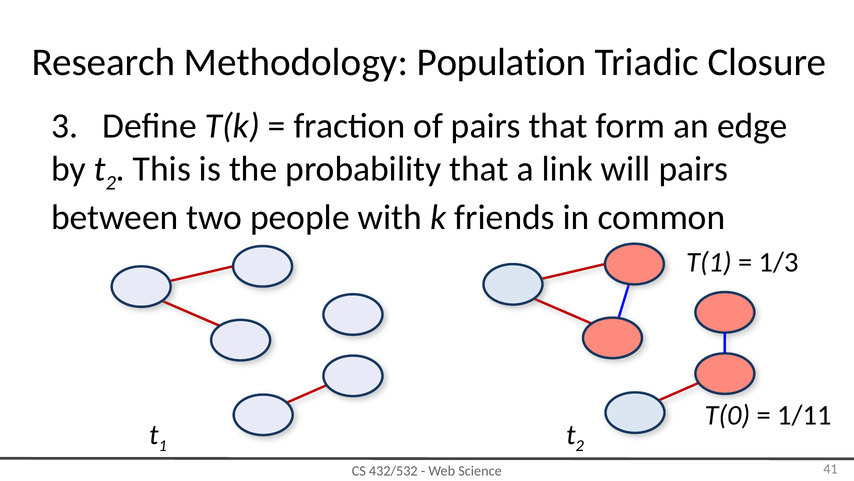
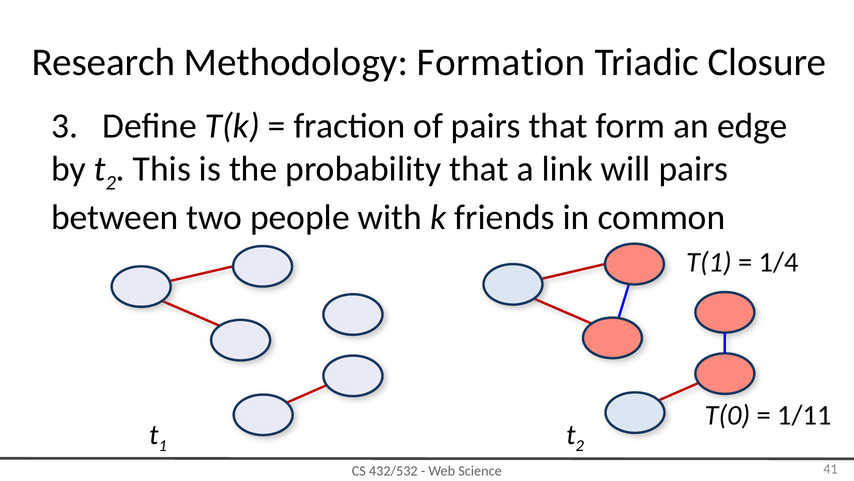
Population: Population -> Formation
1/3: 1/3 -> 1/4
